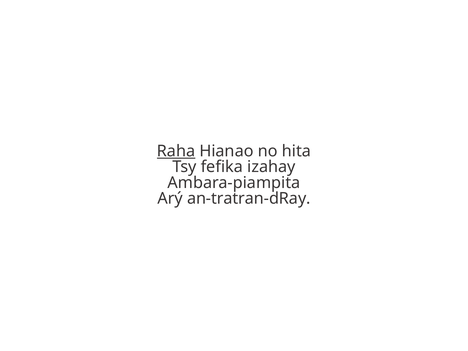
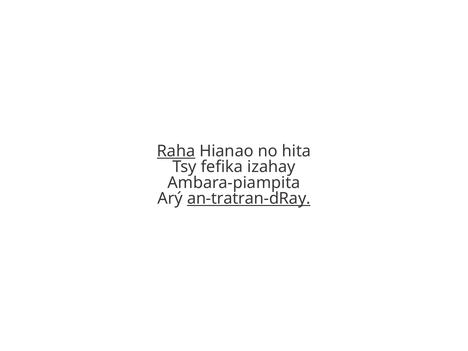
an-tratran-dRay underline: none -> present
